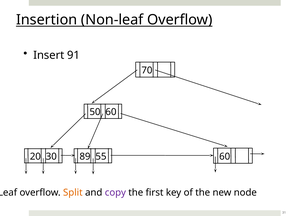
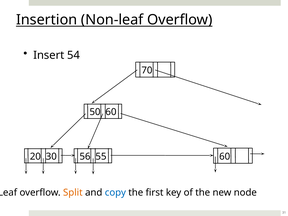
91: 91 -> 54
89: 89 -> 56
copy colour: purple -> blue
